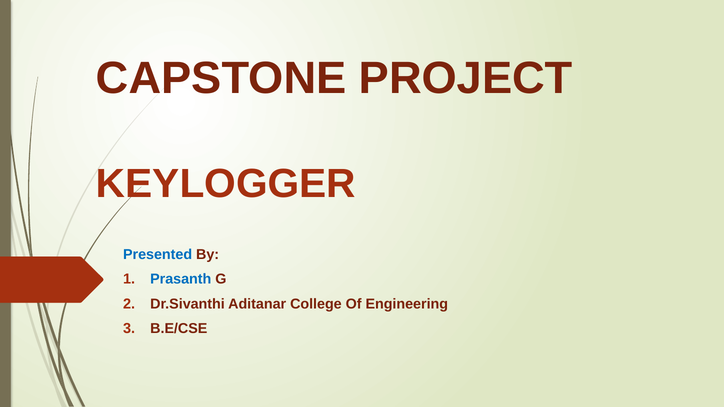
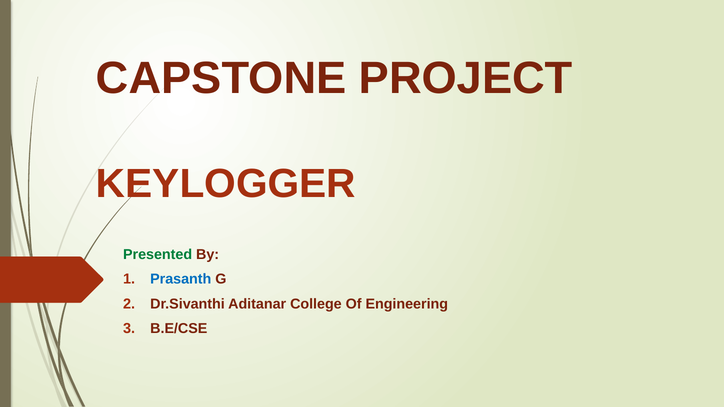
Presented colour: blue -> green
